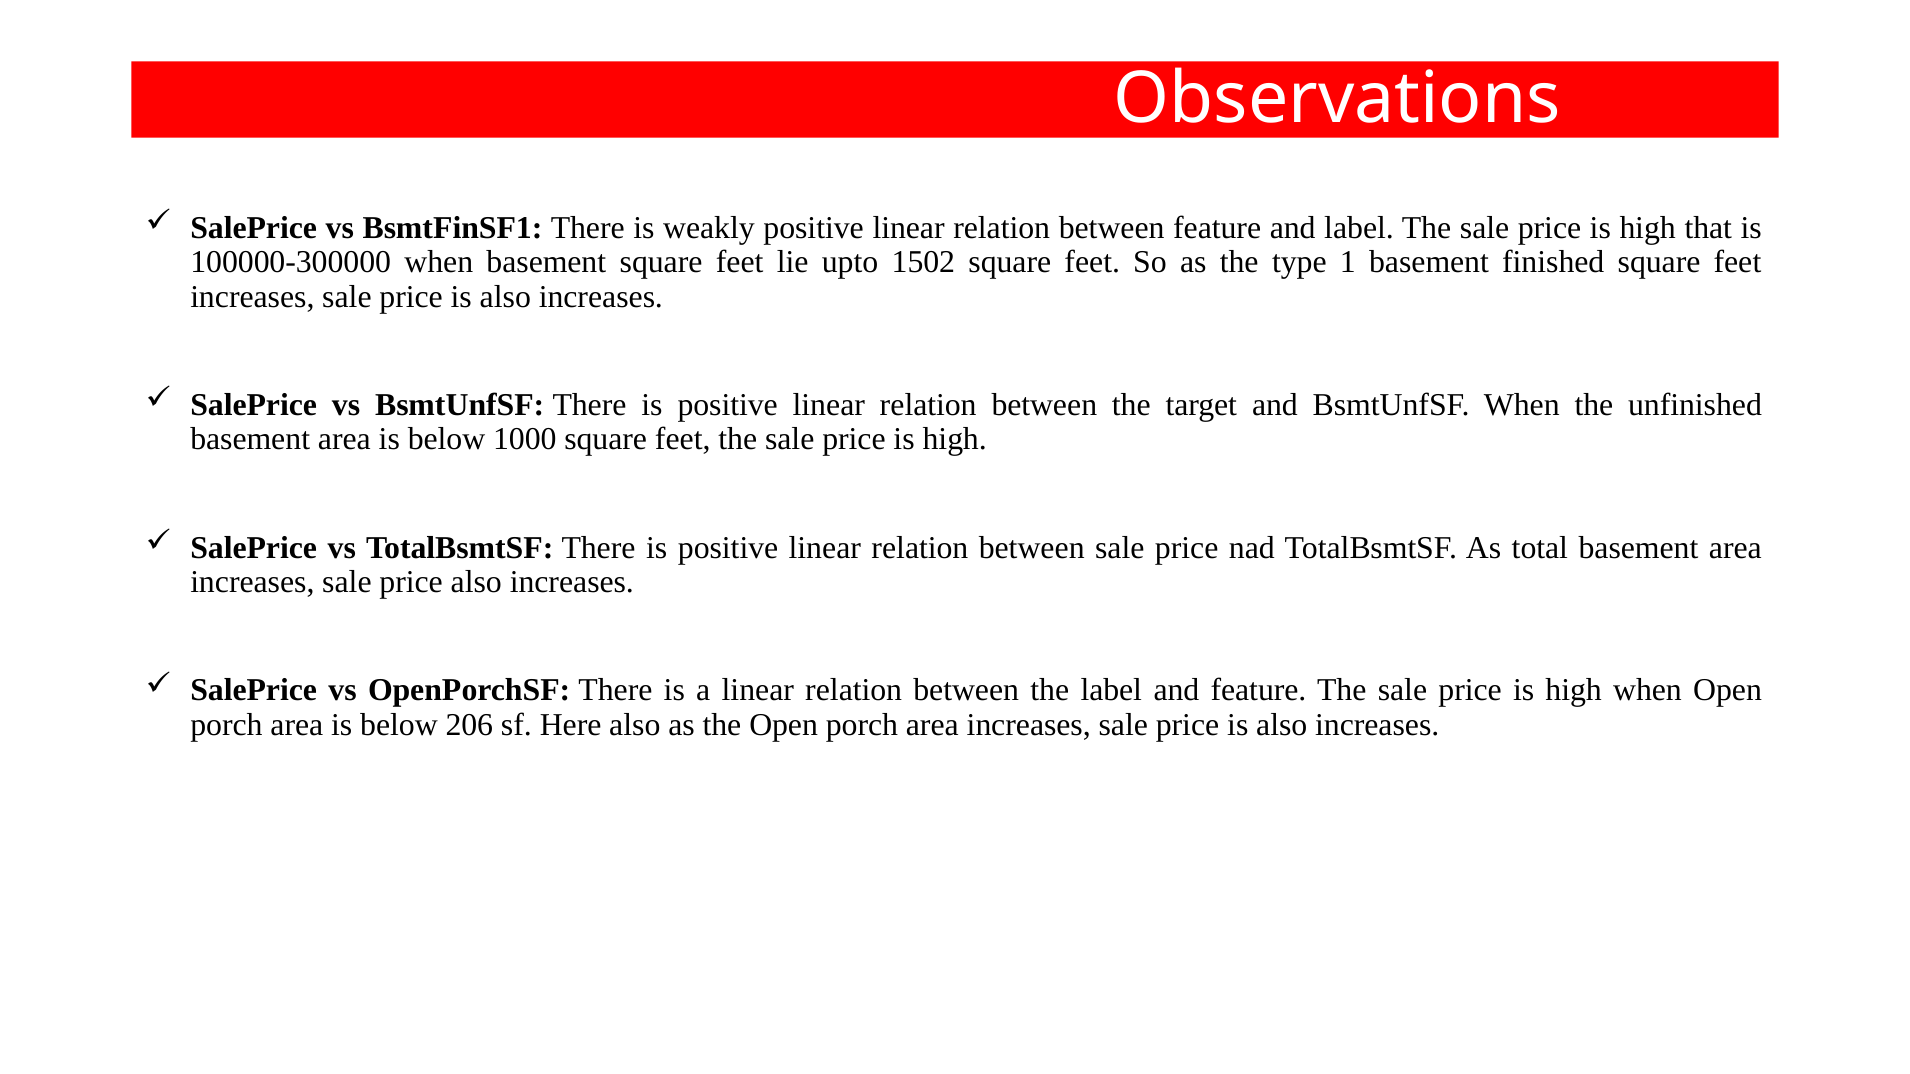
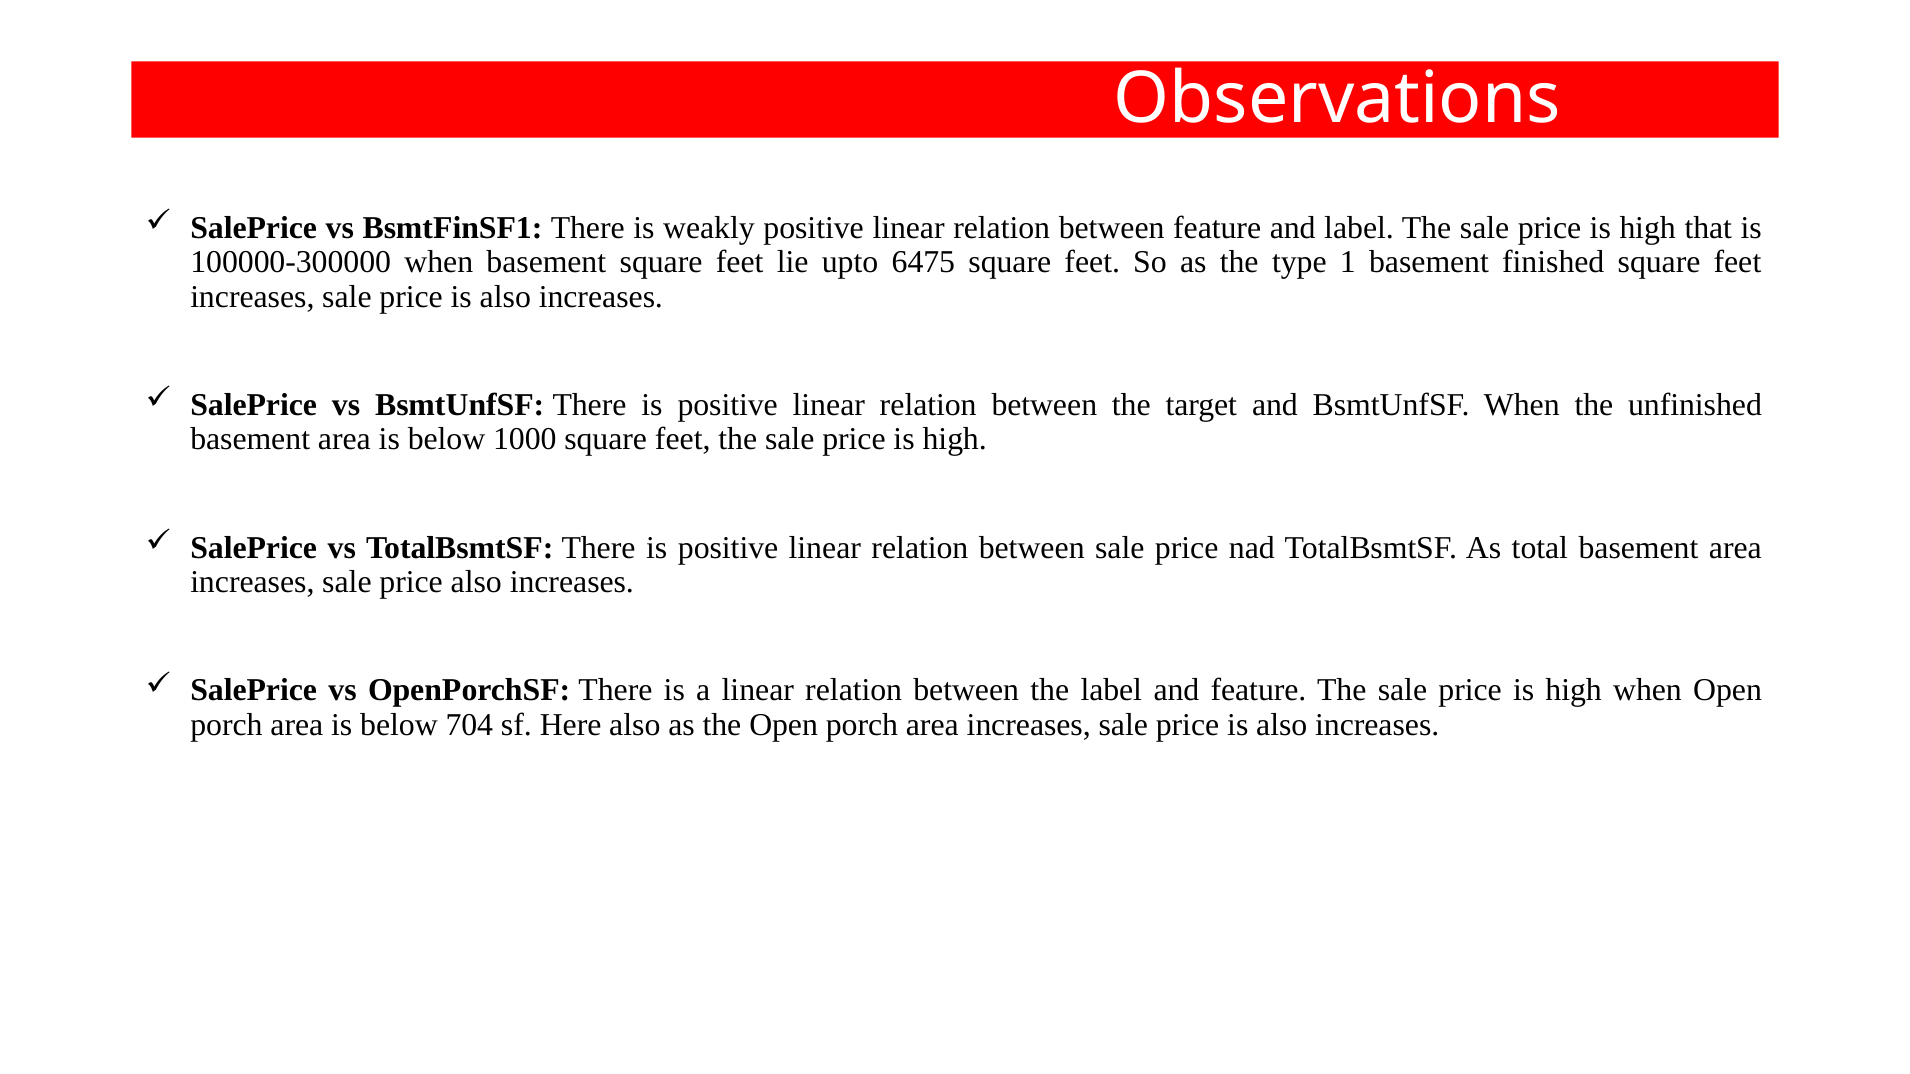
1502: 1502 -> 6475
206: 206 -> 704
